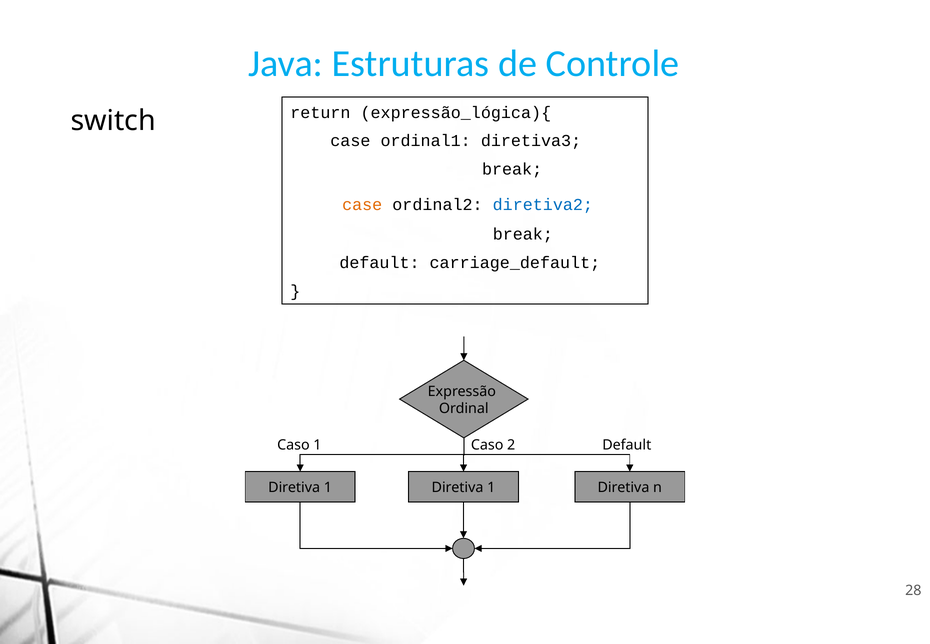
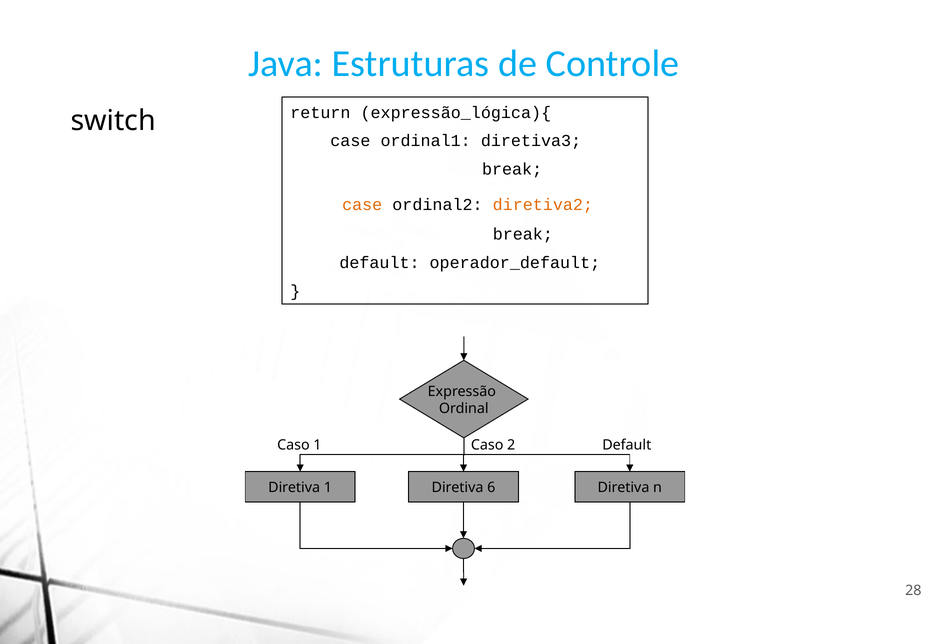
diretiva2 colour: blue -> orange
carriage_default: carriage_default -> operador_default
1 Diretiva 1: 1 -> 6
